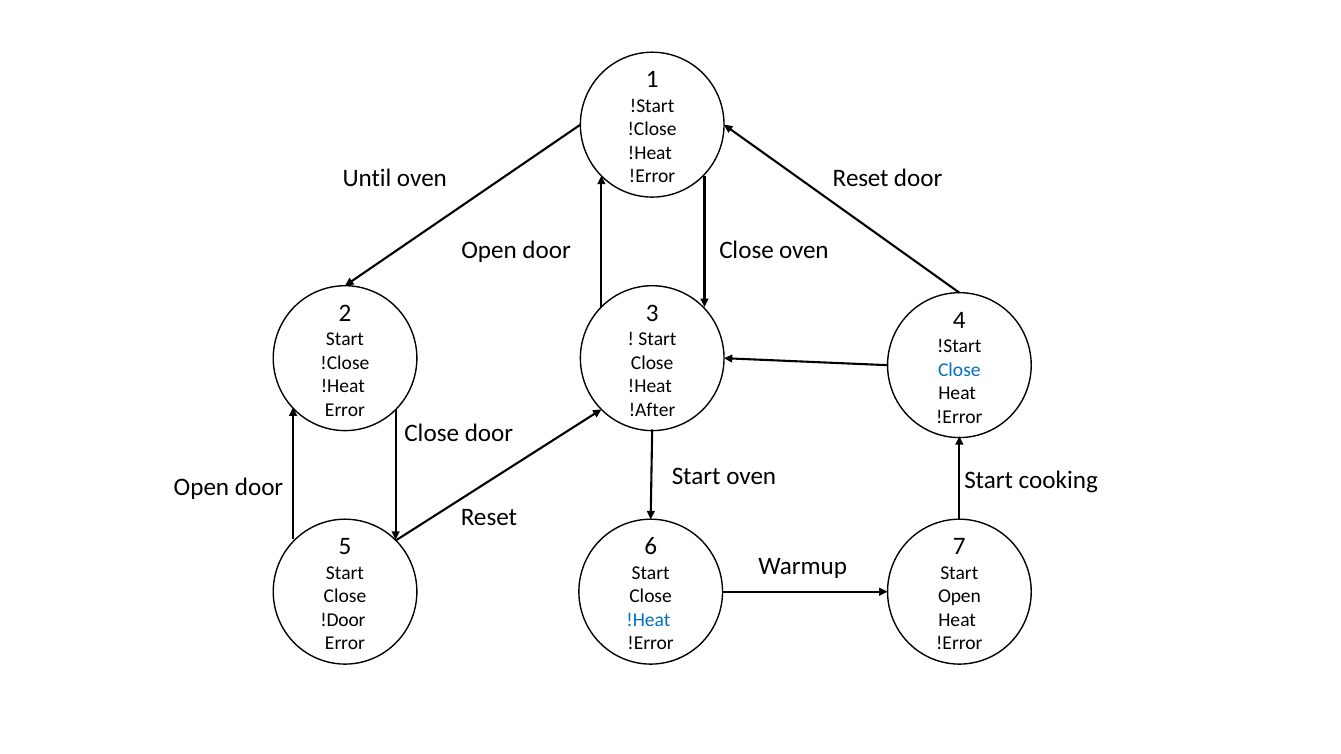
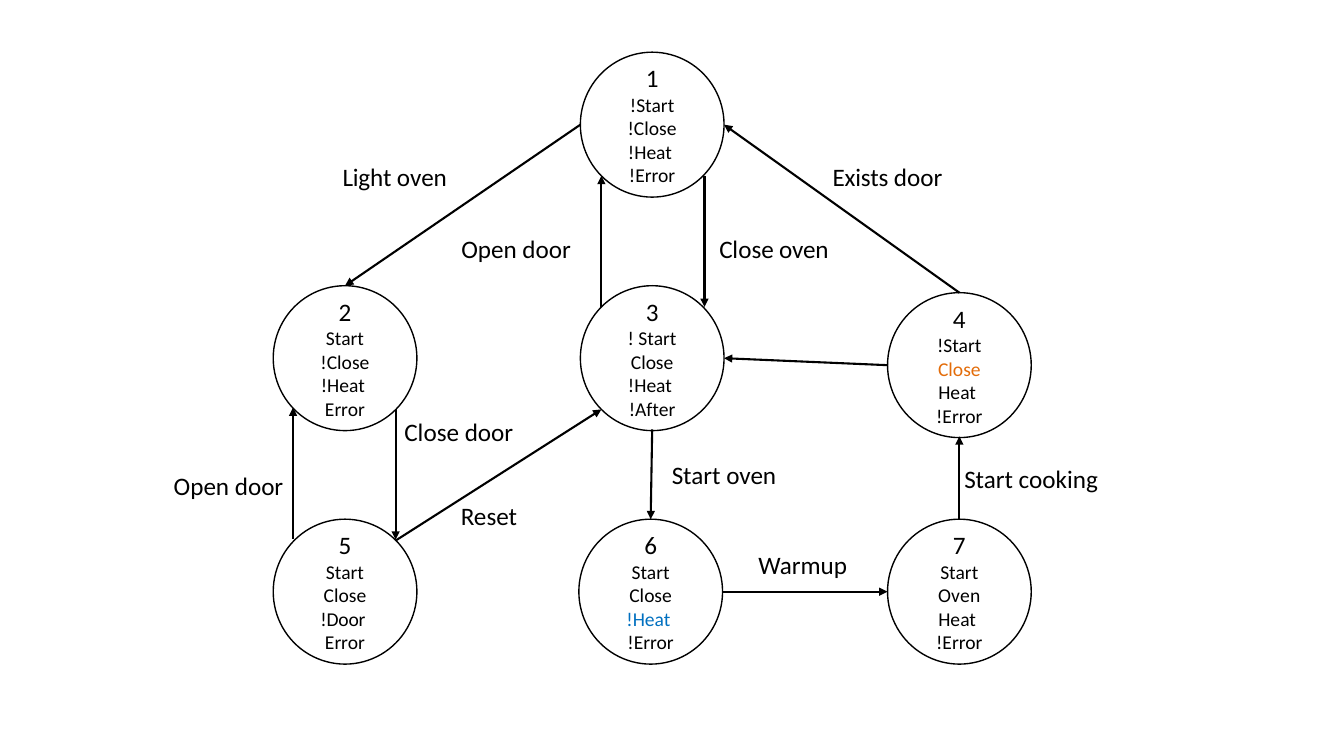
Until: Until -> Light
oven Reset: Reset -> Exists
Close at (959, 370) colour: blue -> orange
Open at (959, 597): Open -> Oven
